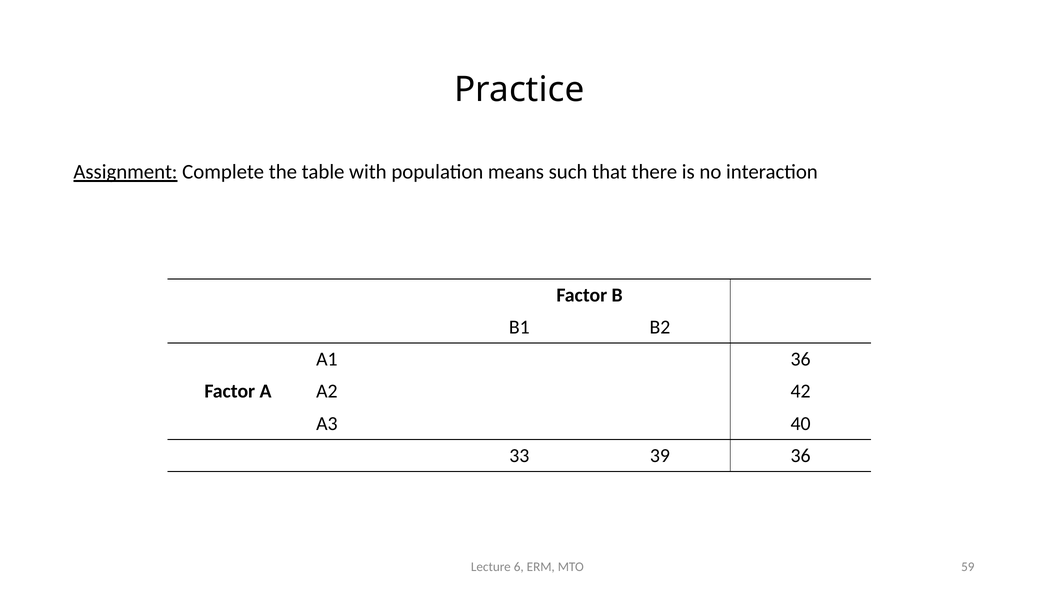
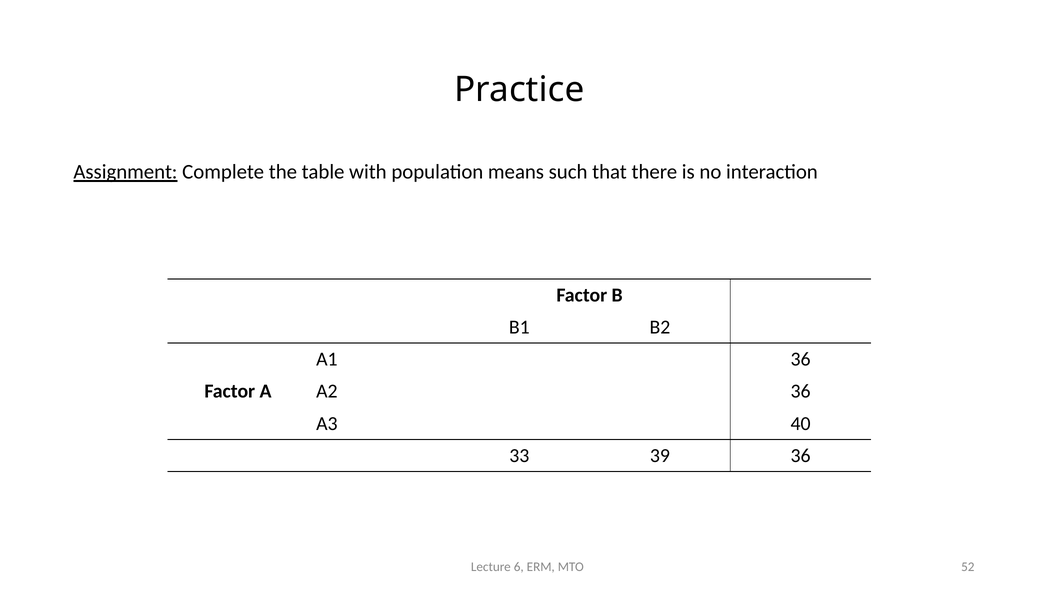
A2 42: 42 -> 36
59: 59 -> 52
